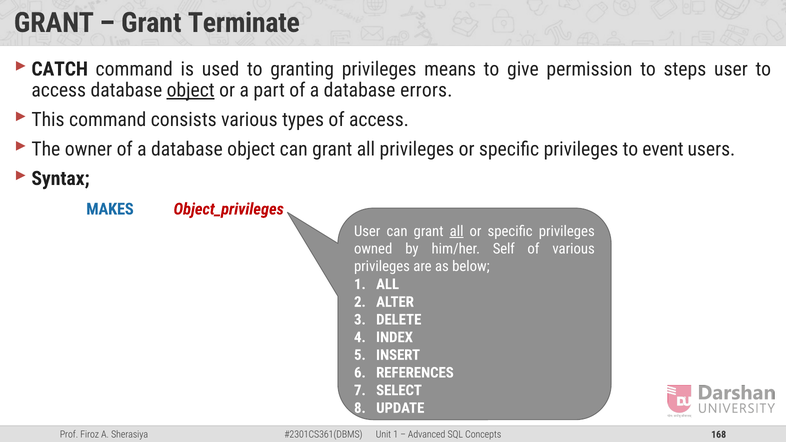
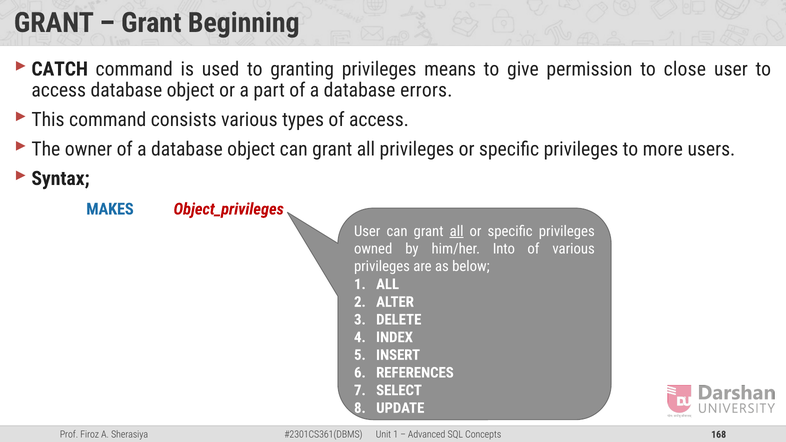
Terminate: Terminate -> Beginning
steps: steps -> close
object at (191, 90) underline: present -> none
event: event -> more
Self: Self -> Into
